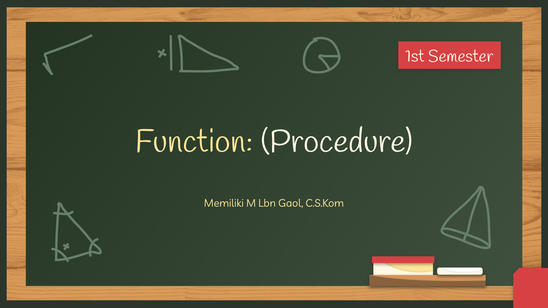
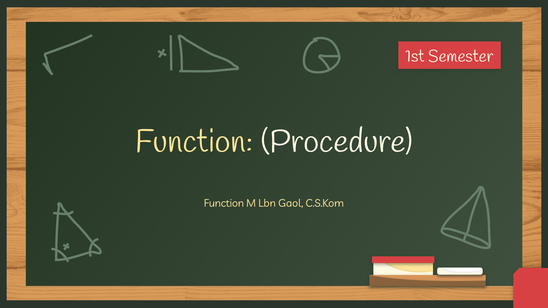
Memiliki at (224, 203): Memiliki -> Function
